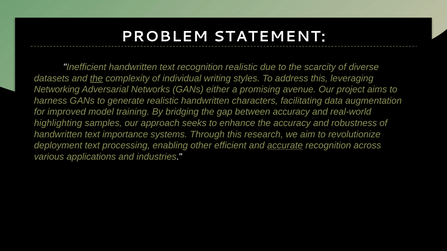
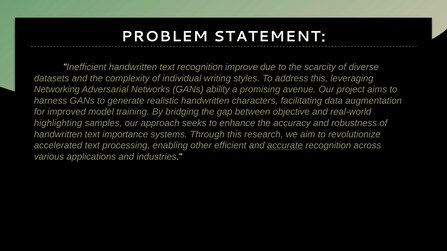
recognition realistic: realistic -> improve
the at (96, 79) underline: present -> none
either: either -> ability
between accuracy: accuracy -> objective
deployment: deployment -> accelerated
